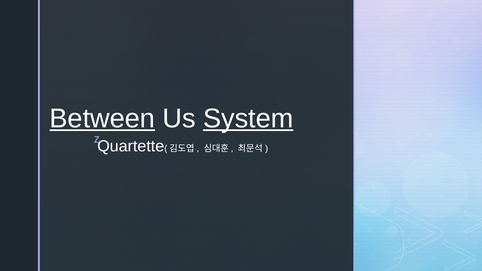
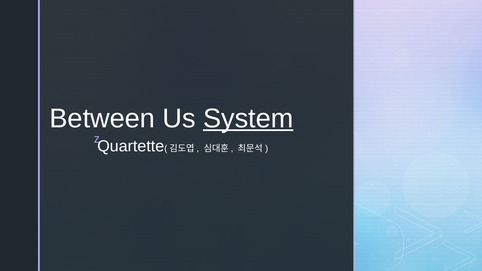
Between underline: present -> none
